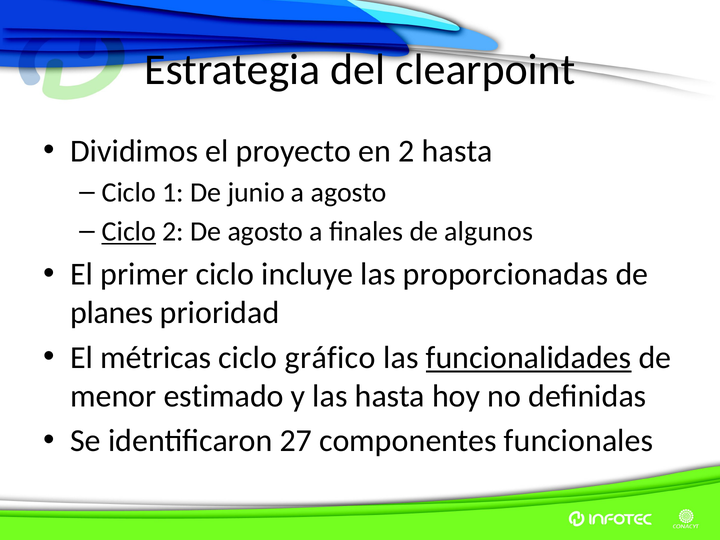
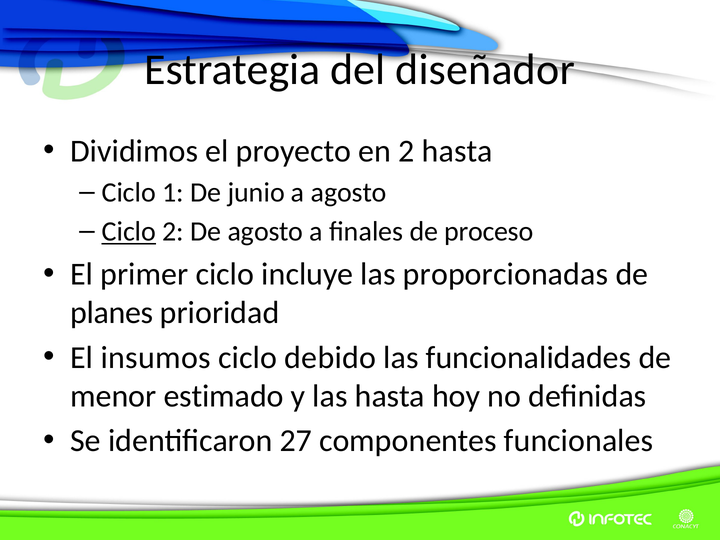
clearpoint: clearpoint -> diseñador
algunos: algunos -> proceso
métricas: métricas -> insumos
gráfico: gráfico -> debido
funcionalidades underline: present -> none
